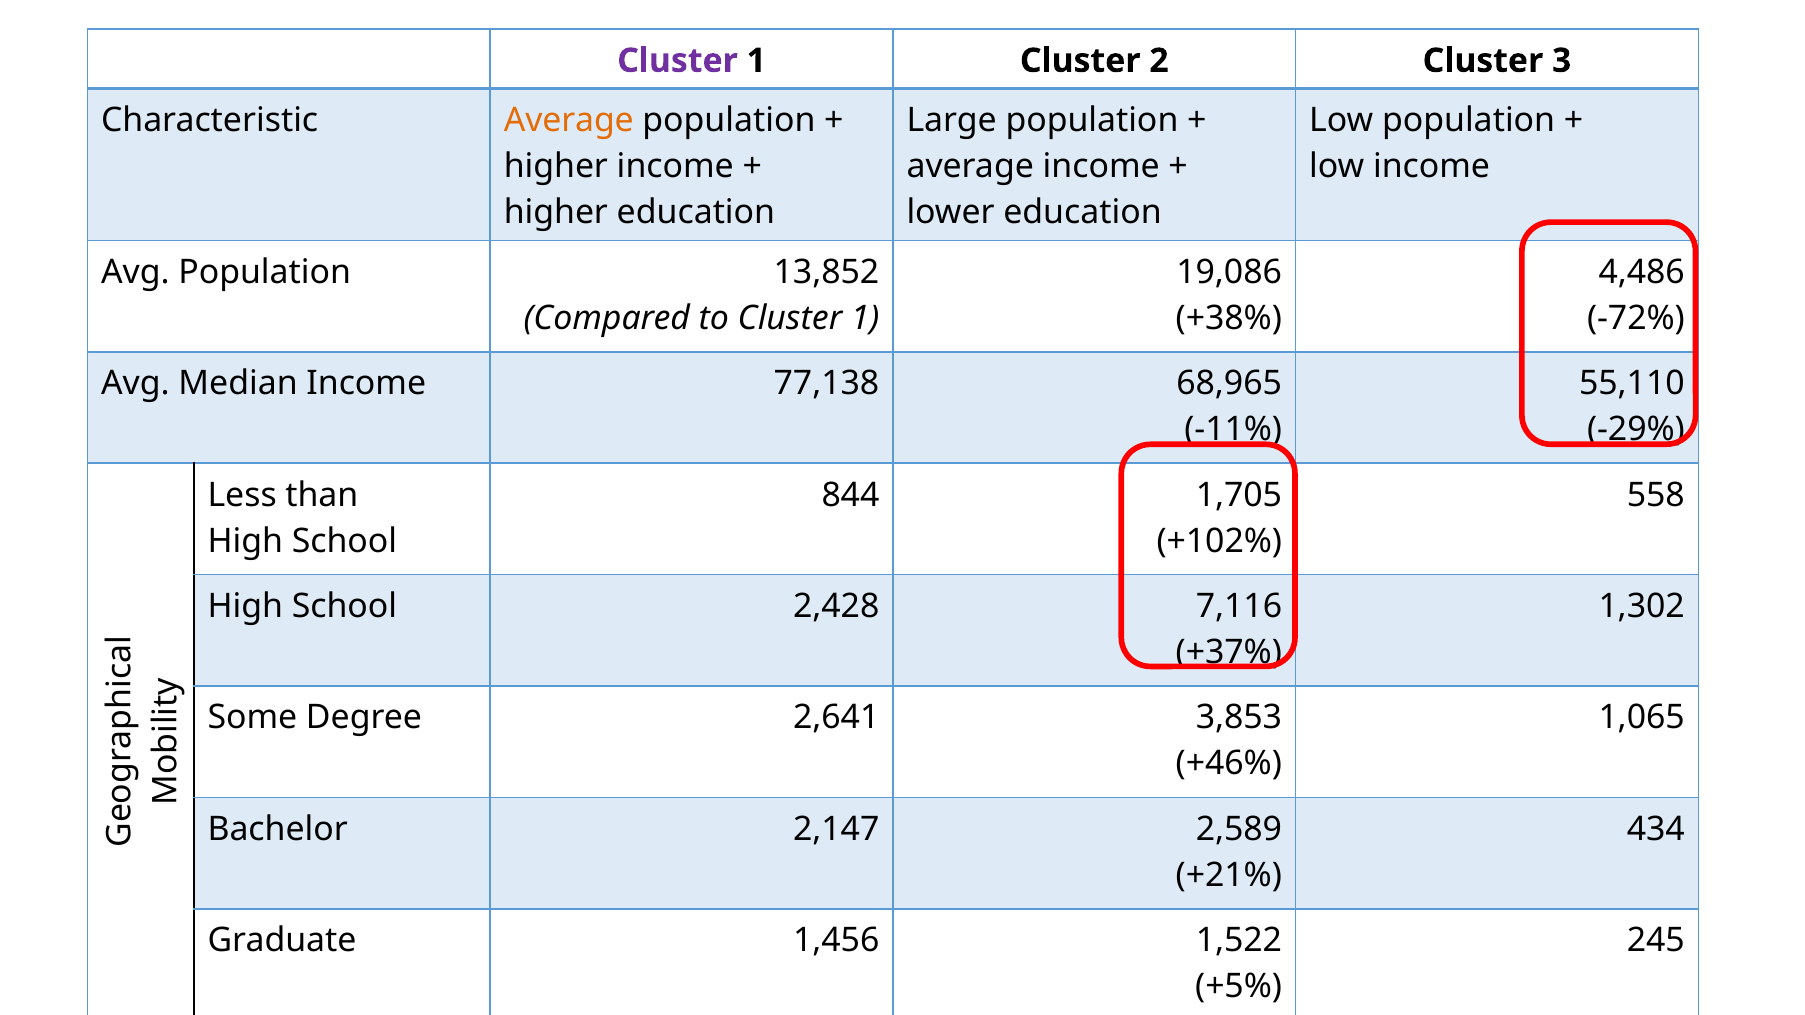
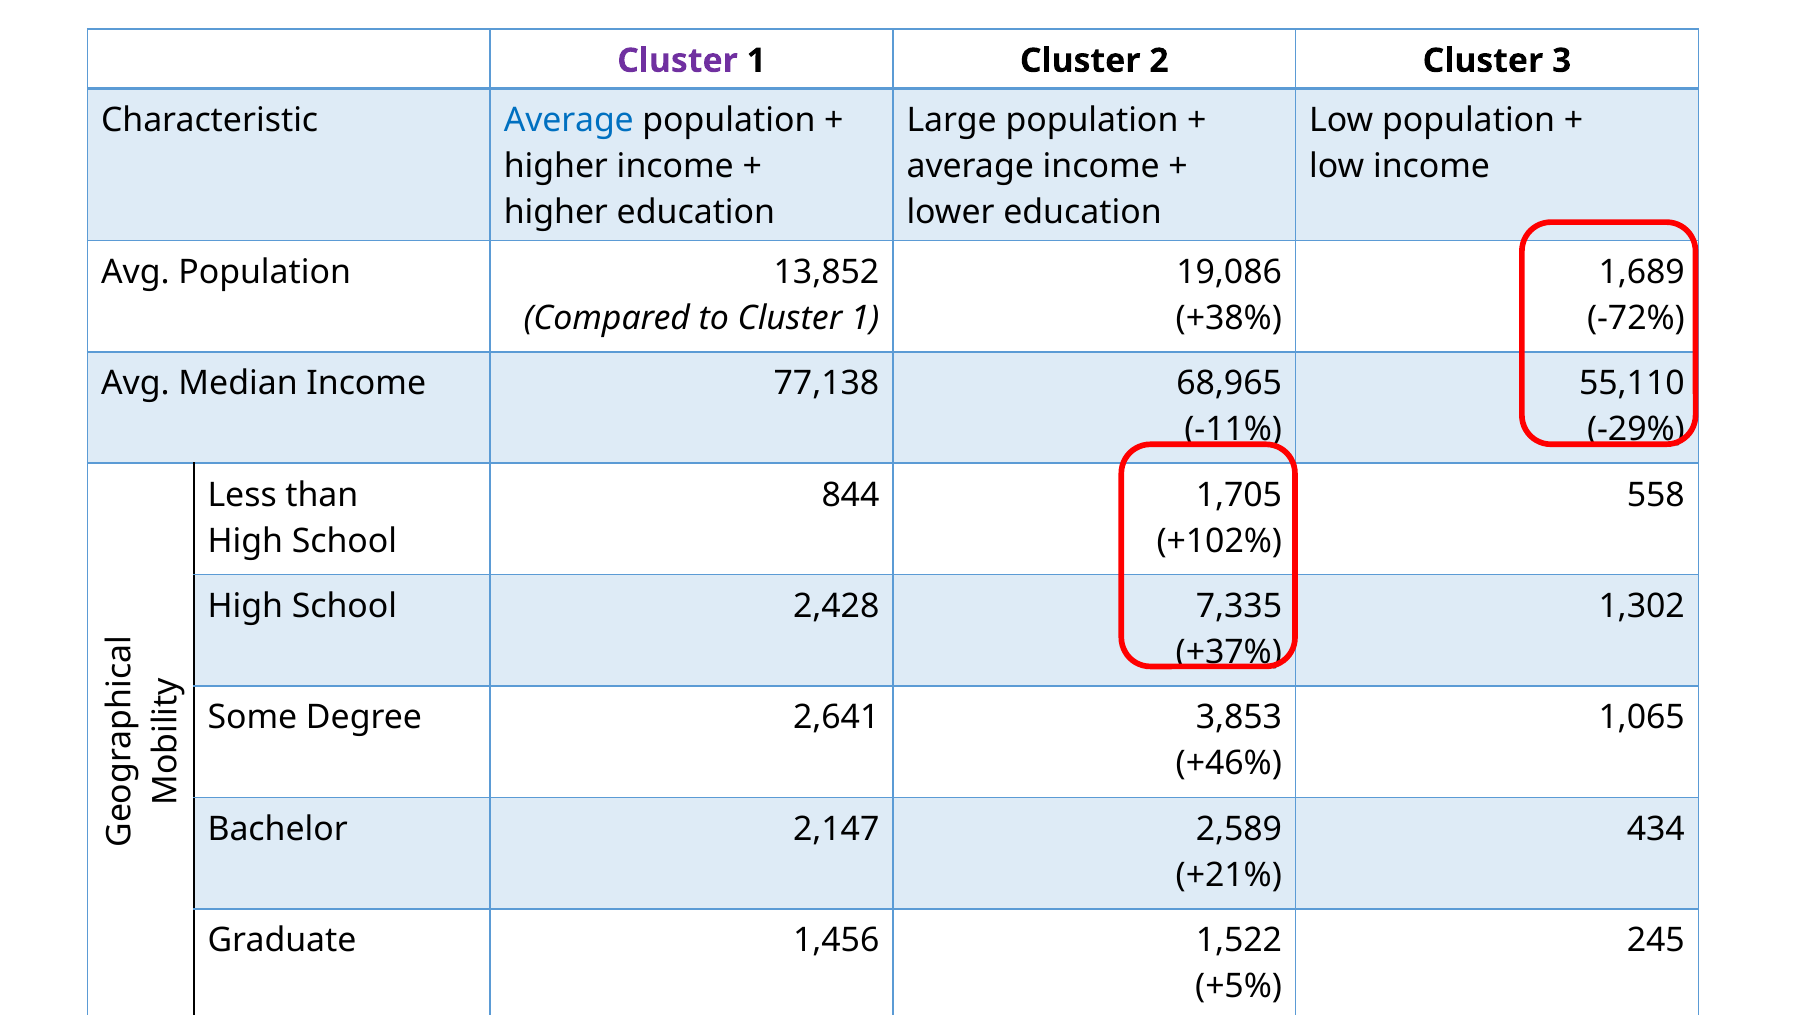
Average at (569, 120) colour: orange -> blue
4,486: 4,486 -> 1,689
7,116: 7,116 -> 7,335
